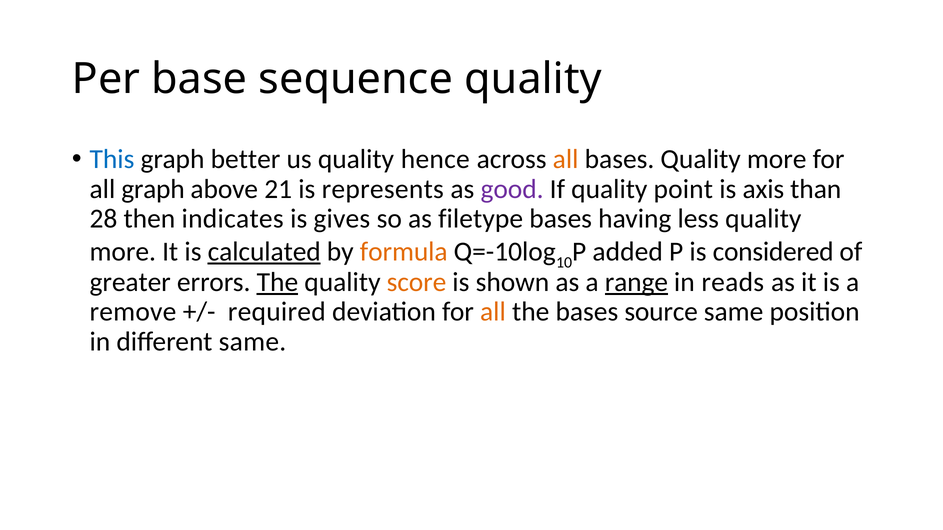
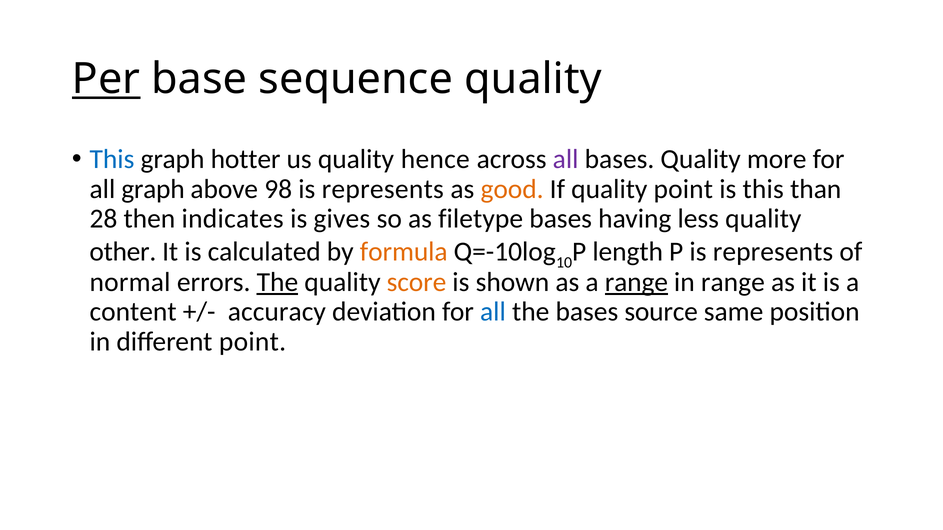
Per underline: none -> present
better: better -> hotter
all at (566, 159) colour: orange -> purple
21: 21 -> 98
good colour: purple -> orange
is axis: axis -> this
more at (123, 252): more -> other
calculated underline: present -> none
added: added -> length
P is considered: considered -> represents
greater: greater -> normal
in reads: reads -> range
remove: remove -> content
required: required -> accuracy
all at (493, 312) colour: orange -> blue
different same: same -> point
